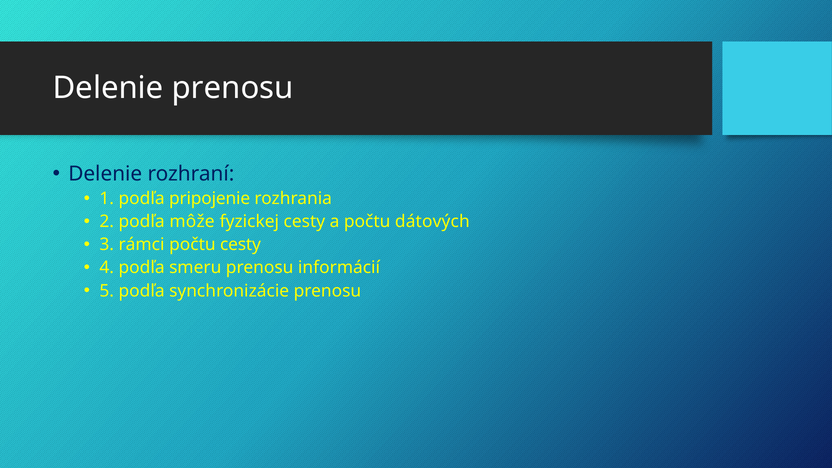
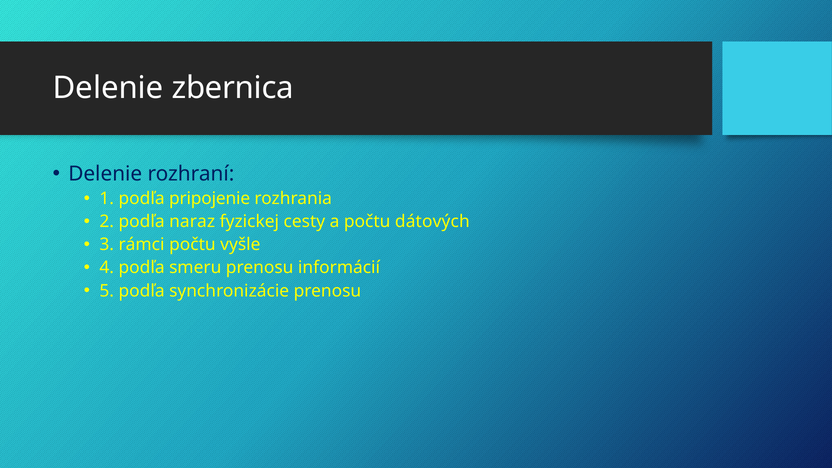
Delenie prenosu: prenosu -> zbernica
môže: môže -> naraz
počtu cesty: cesty -> vyšle
